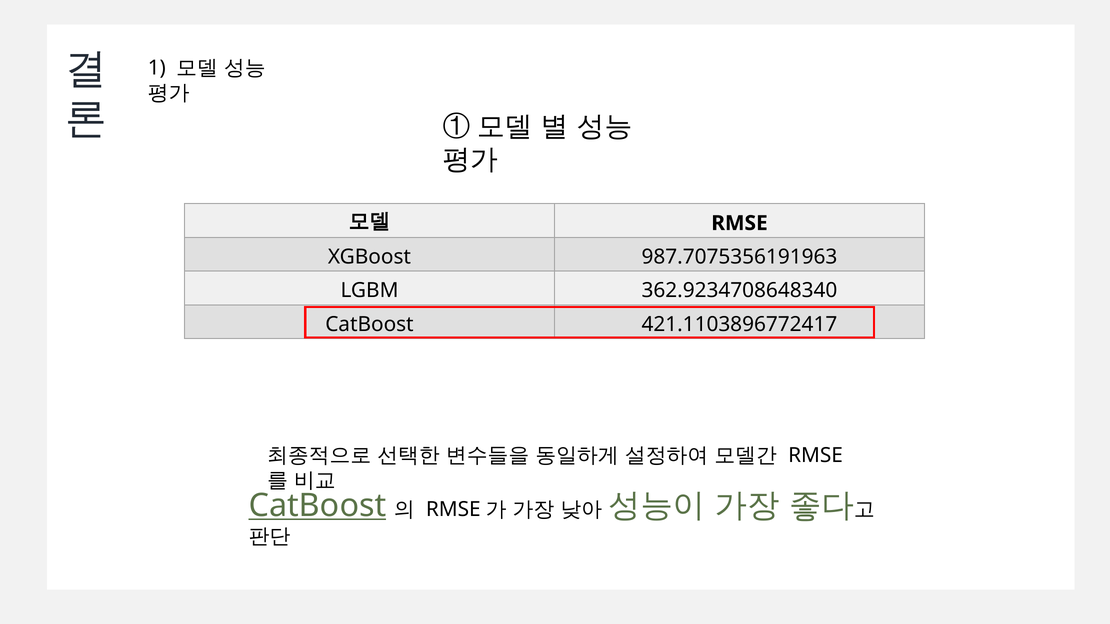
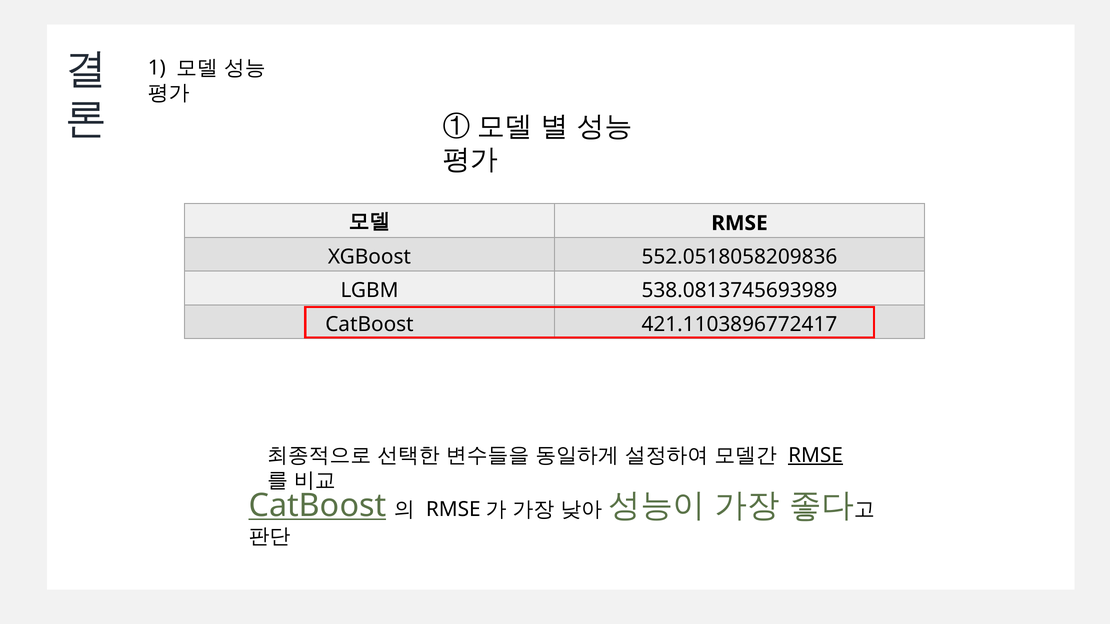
987.7075356191963: 987.7075356191963 -> 552.0518058209836
362.9234708648340: 362.9234708648340 -> 538.0813745693989
RMSE at (816, 456) underline: none -> present
